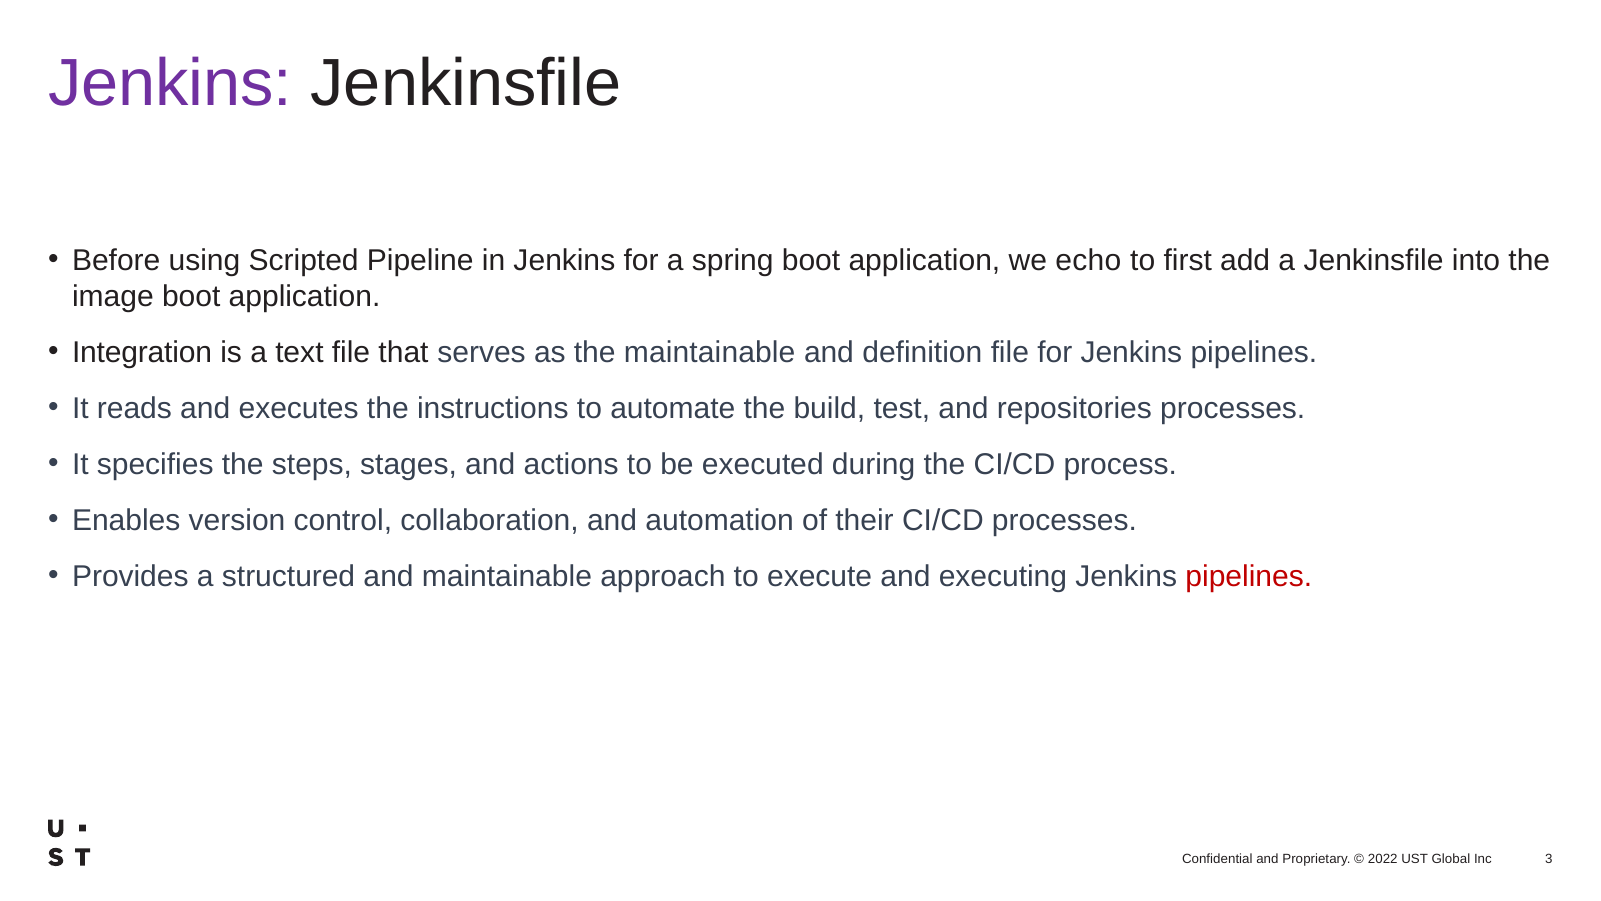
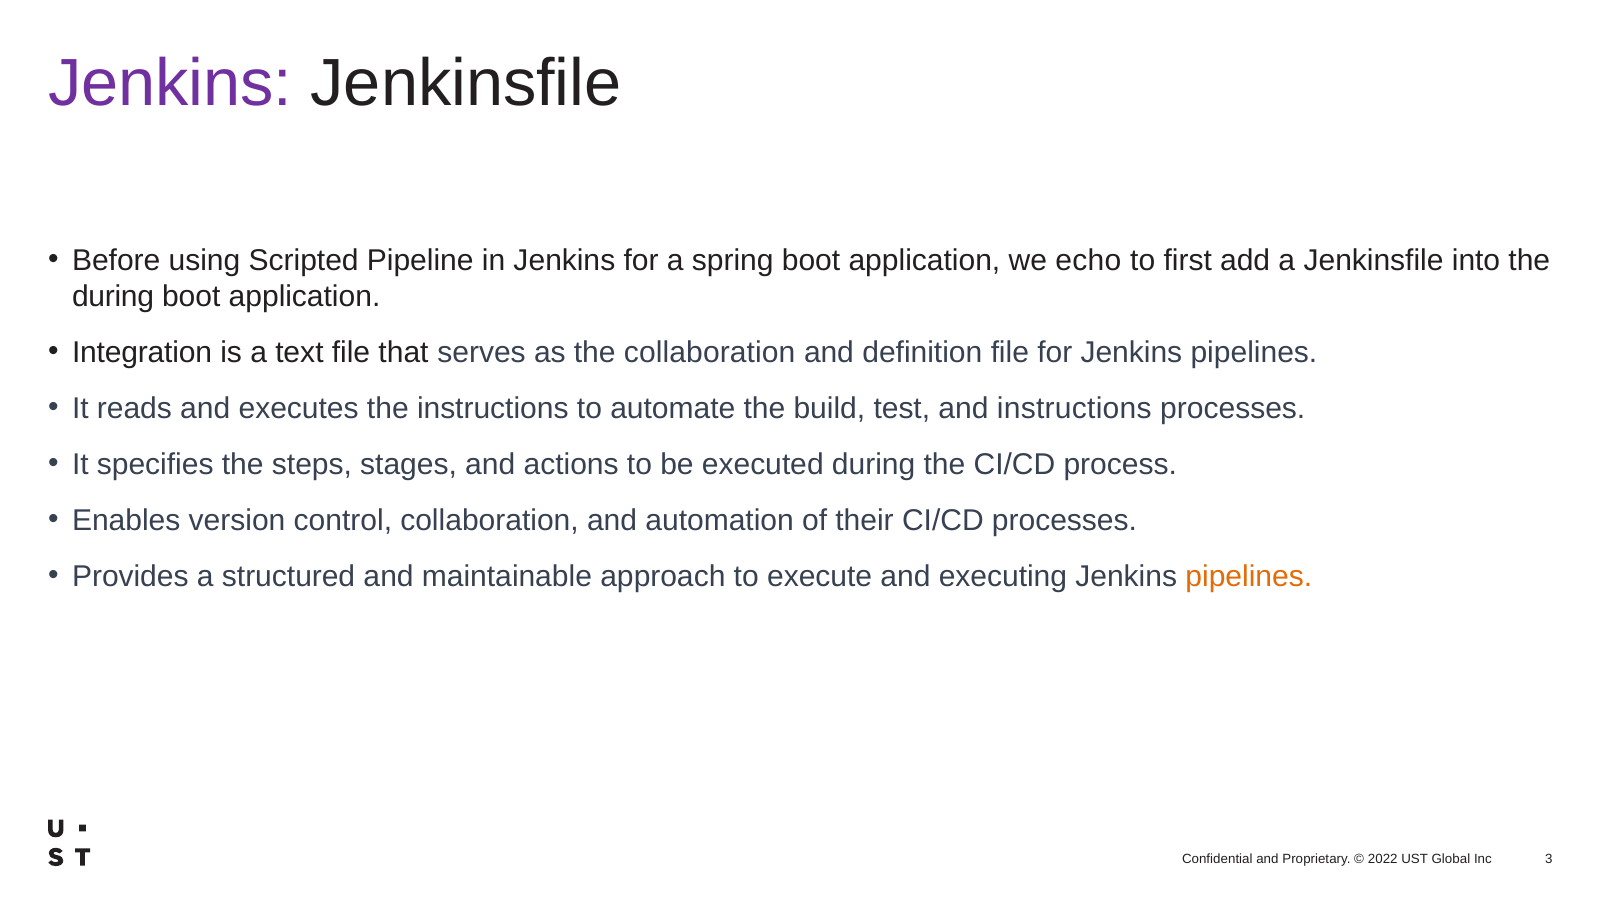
image at (113, 296): image -> during
the maintainable: maintainable -> collaboration
and repositories: repositories -> instructions
pipelines at (1249, 576) colour: red -> orange
